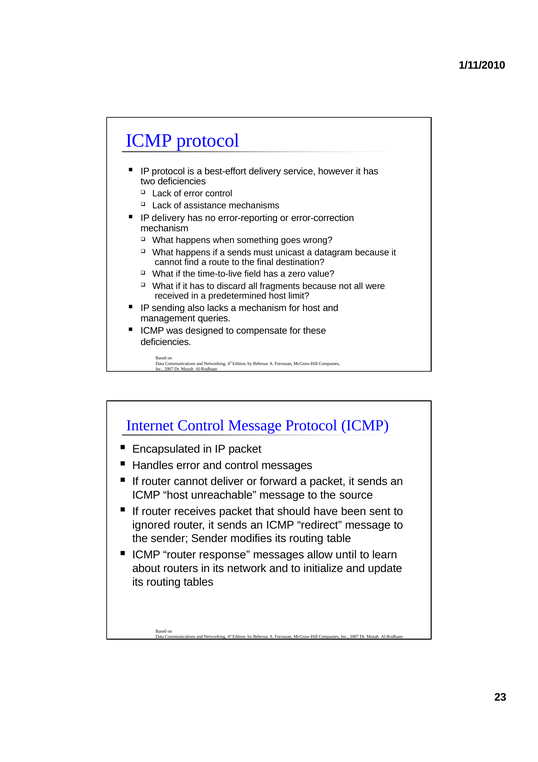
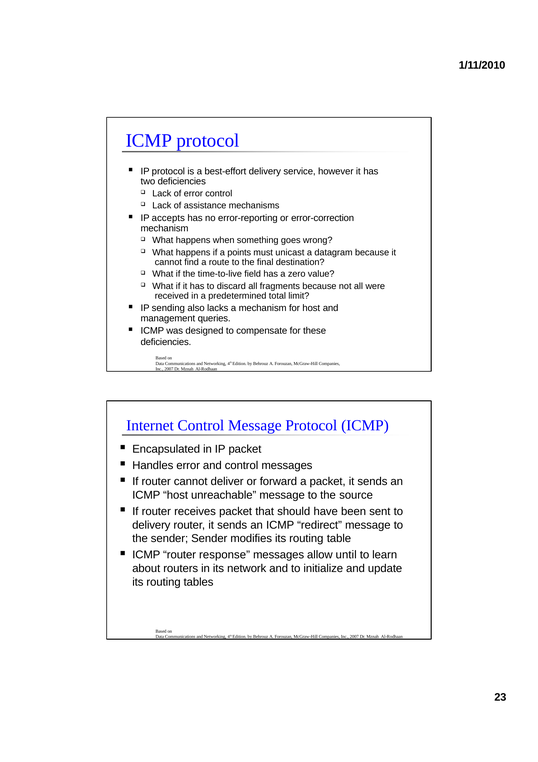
IP delivery: delivery -> accepts
a sends: sends -> points
predetermined host: host -> total
ignored at (151, 525): ignored -> delivery
